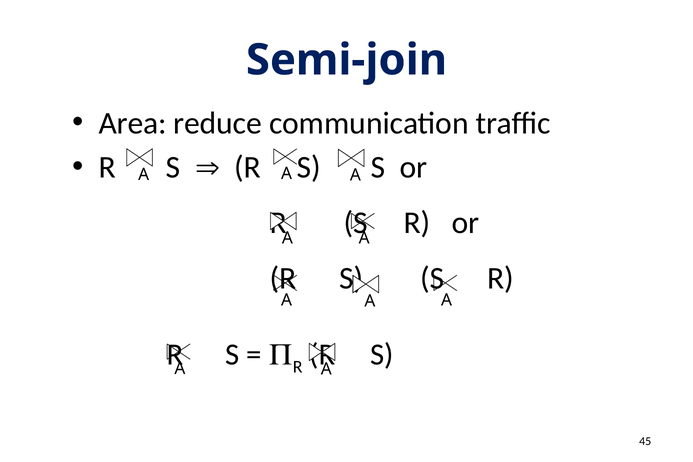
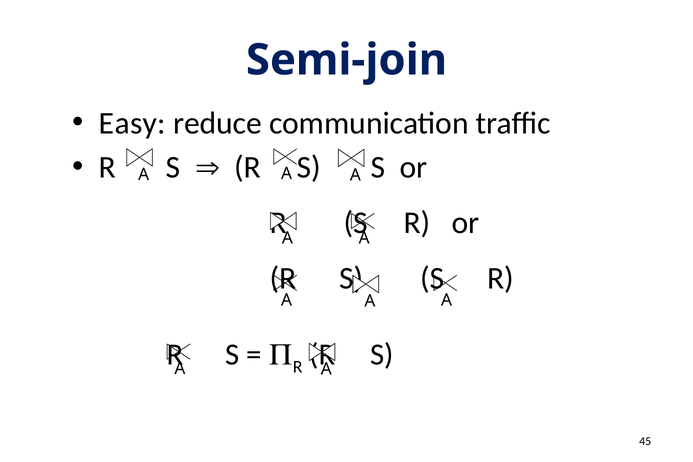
Area: Area -> Easy
